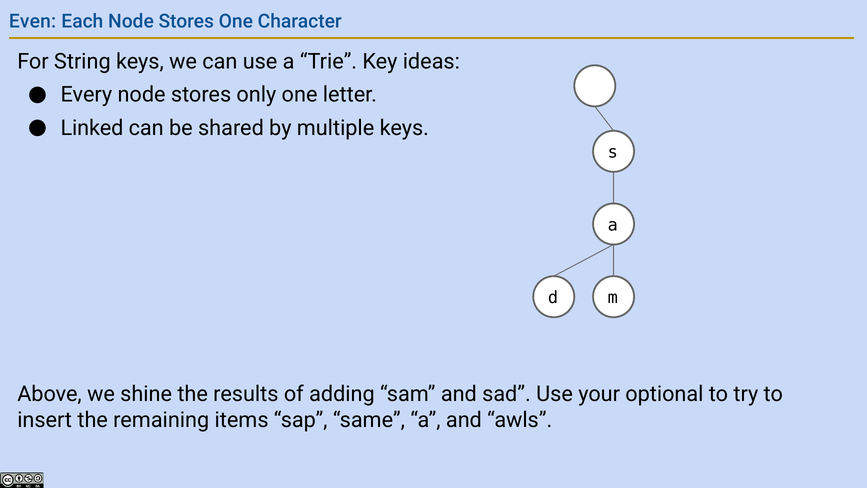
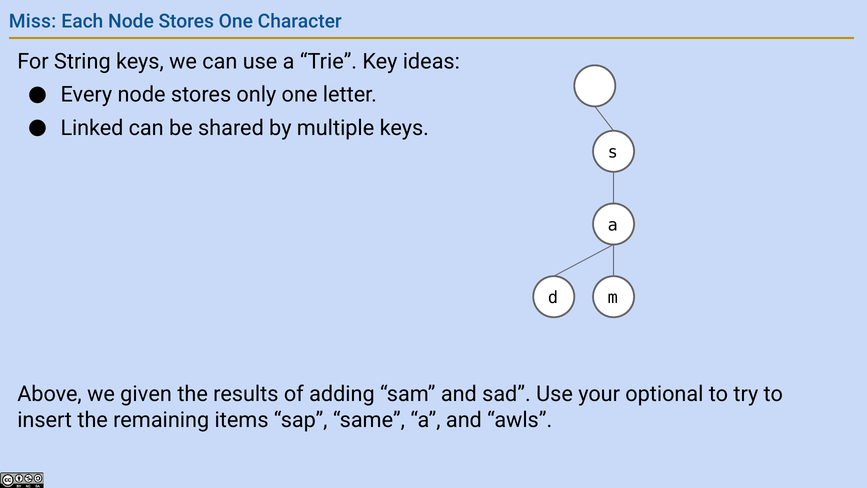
Even: Even -> Miss
shine: shine -> given
